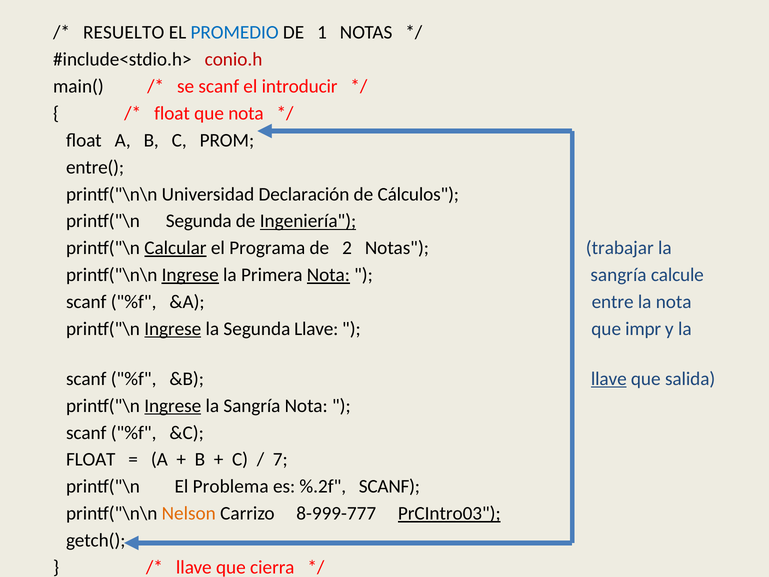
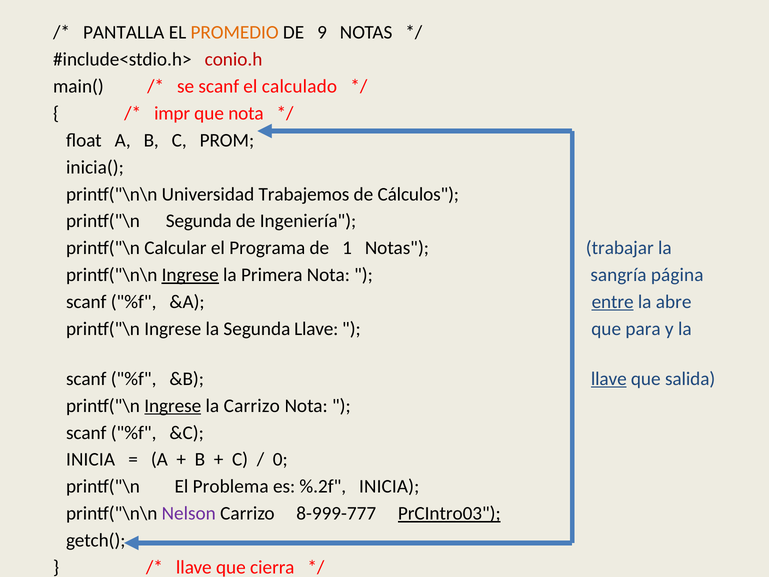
RESUELTO: RESUELTO -> PANTALLA
PROMEDIO colour: blue -> orange
1: 1 -> 9
introducir: introducir -> calculado
float at (172, 113): float -> impr
entre(: entre( -> inicia(
Declaración: Declaración -> Trabajemos
Ingeniería underline: present -> none
Calcular underline: present -> none
2: 2 -> 1
Nota at (328, 275) underline: present -> none
calcule: calcule -> página
entre underline: none -> present
la nota: nota -> abre
Ingrese at (173, 329) underline: present -> none
impr: impr -> para
la Sangría: Sangría -> Carrizo
FLOAT at (91, 459): FLOAT -> INICIA
7: 7 -> 0
%.2f SCANF: SCANF -> INICIA
Nelson colour: orange -> purple
